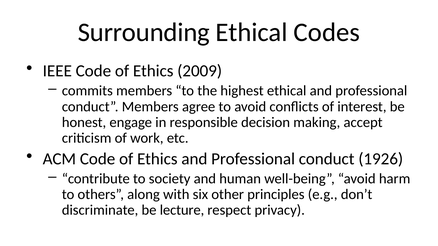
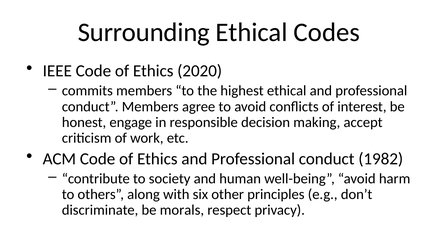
2009: 2009 -> 2020
1926: 1926 -> 1982
lecture: lecture -> morals
